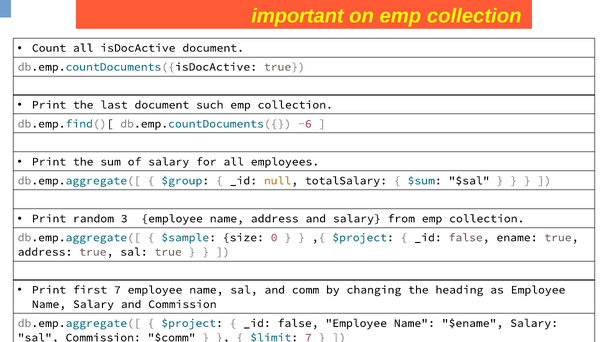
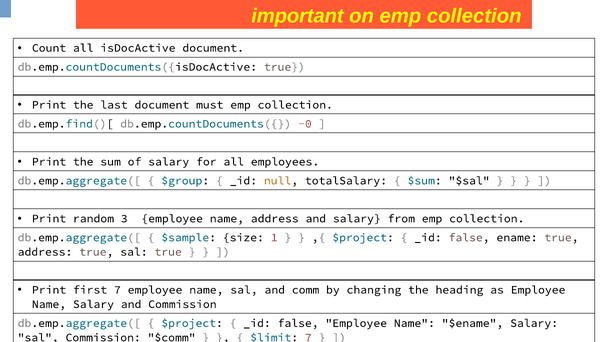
such: such -> must
-6: -6 -> -0
0: 0 -> 1
